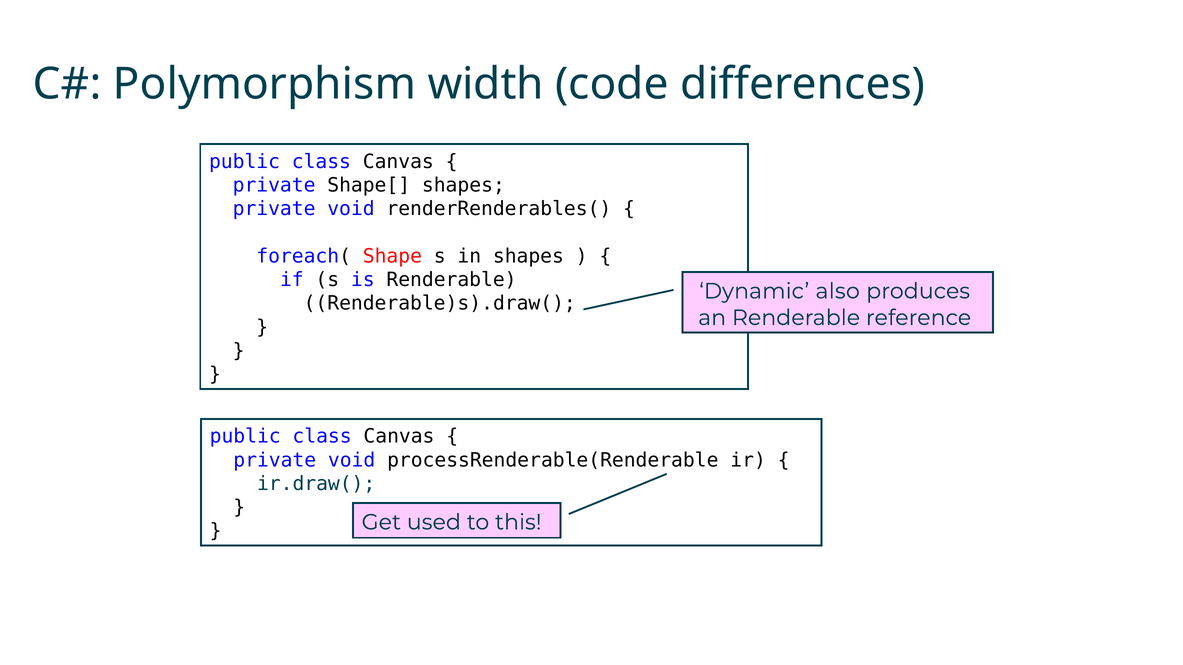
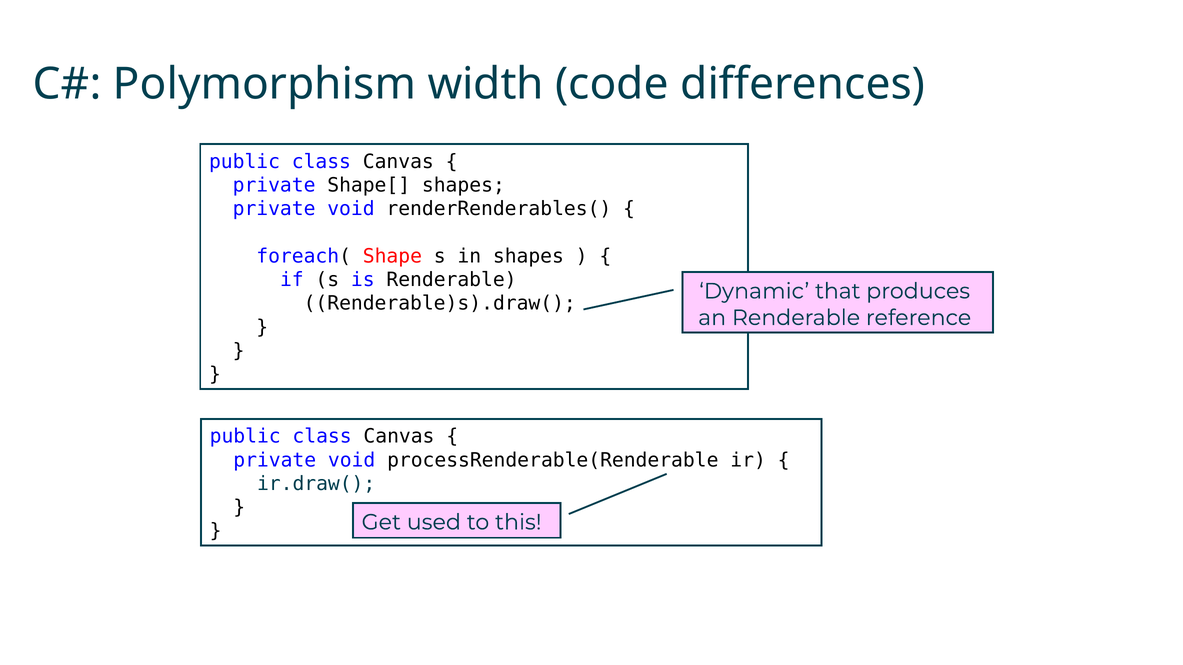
also: also -> that
